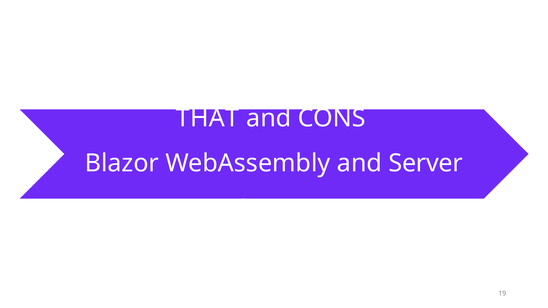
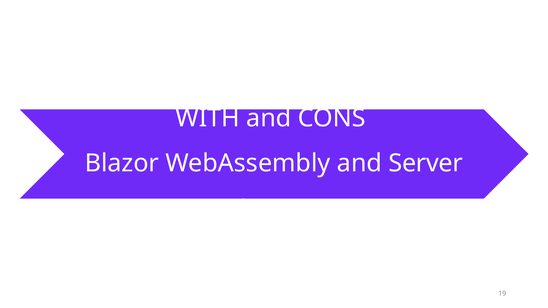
THAT: THAT -> WITH
